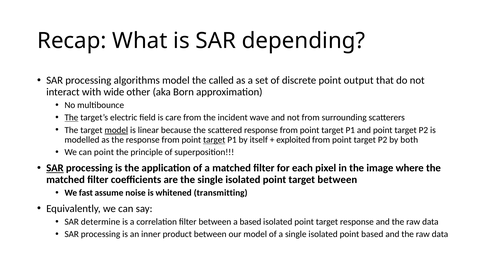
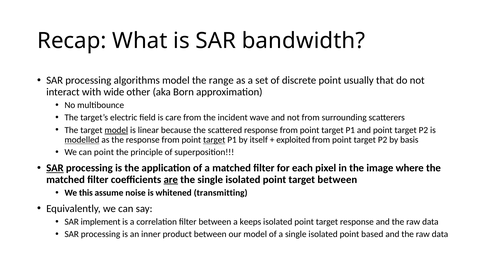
depending: depending -> bandwidth
called: called -> range
output: output -> usually
The at (71, 118) underline: present -> none
modelled underline: none -> present
both: both -> basis
are underline: none -> present
fast: fast -> this
determine: determine -> implement
a based: based -> keeps
